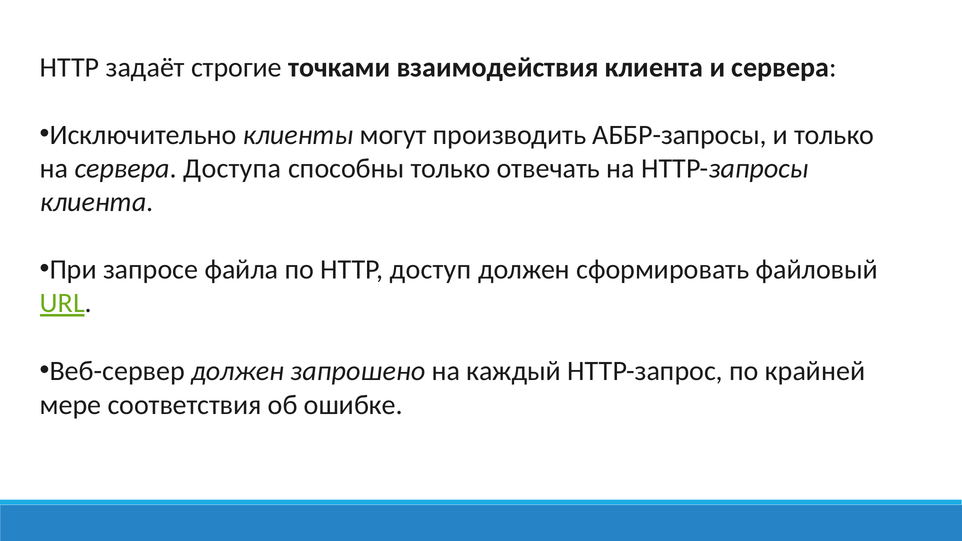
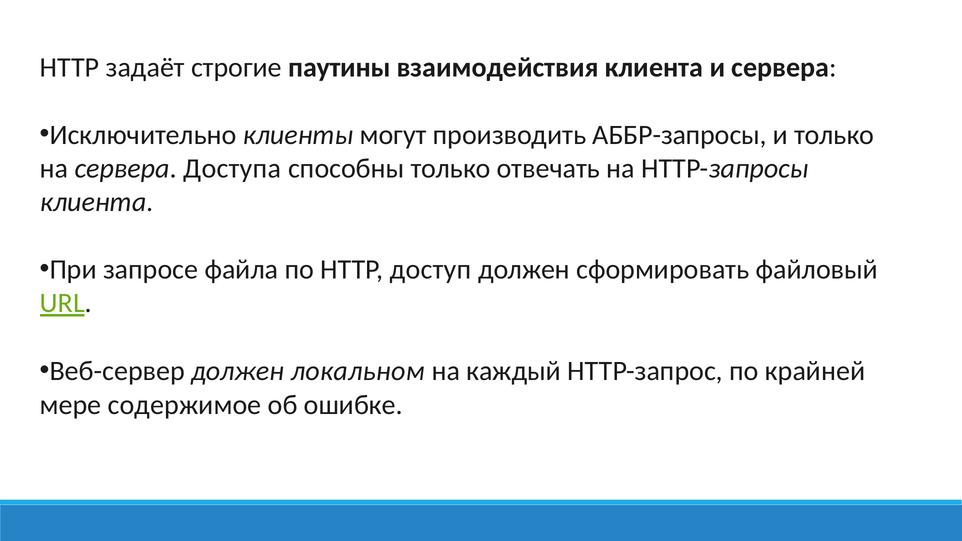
точками: точками -> паутины
запрошено: запрошено -> локальном
соответствия: соответствия -> содержимое
